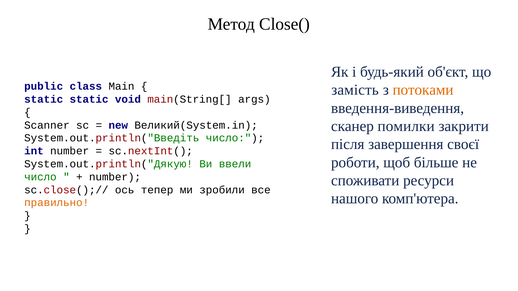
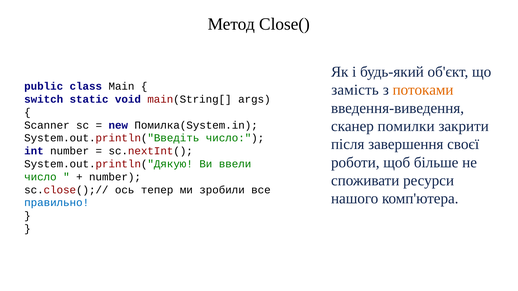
static at (44, 99): static -> switch
Великий(System.in: Великий(System.in -> Помилка(System.in
правильно colour: orange -> blue
